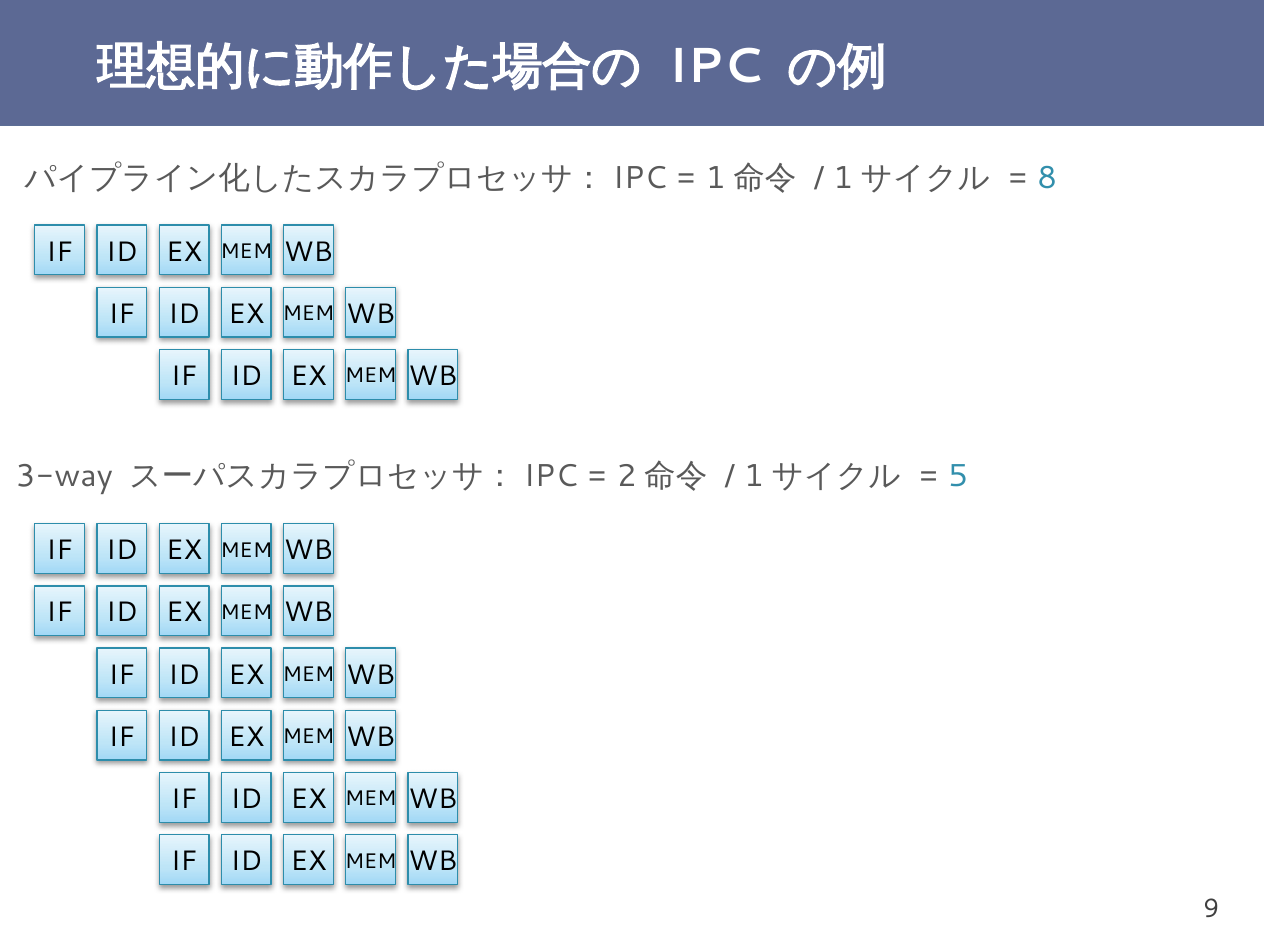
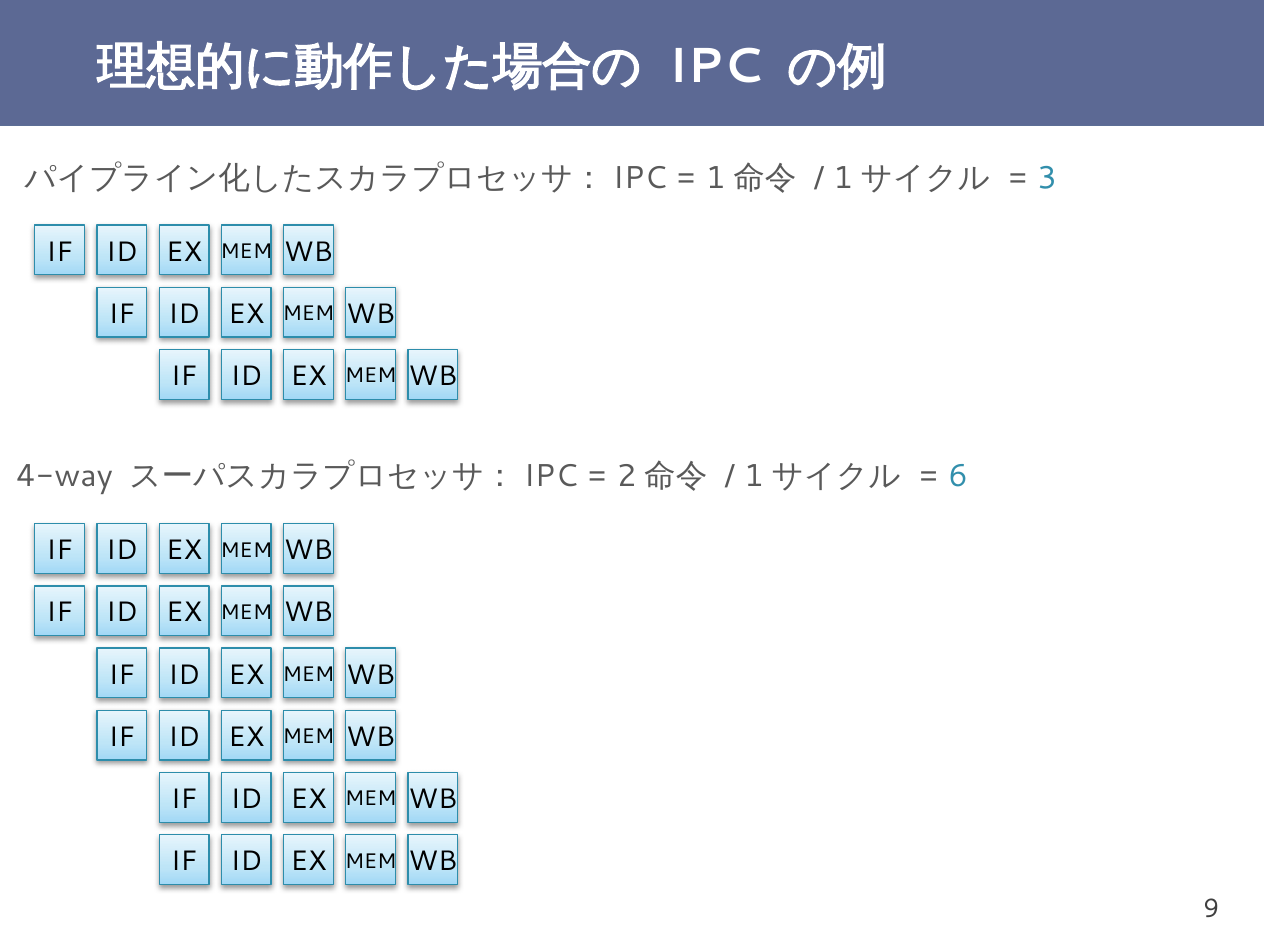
8: 8 -> 3
3-way: 3-way -> 4-way
5: 5 -> 6
